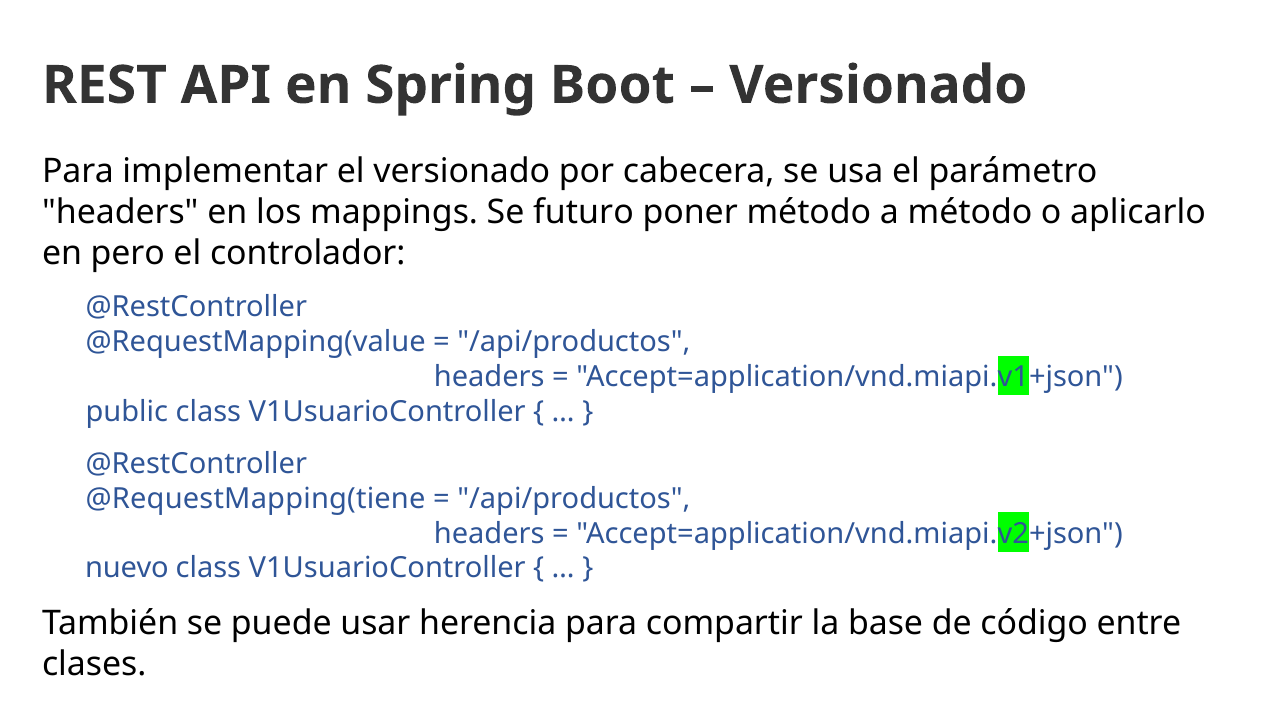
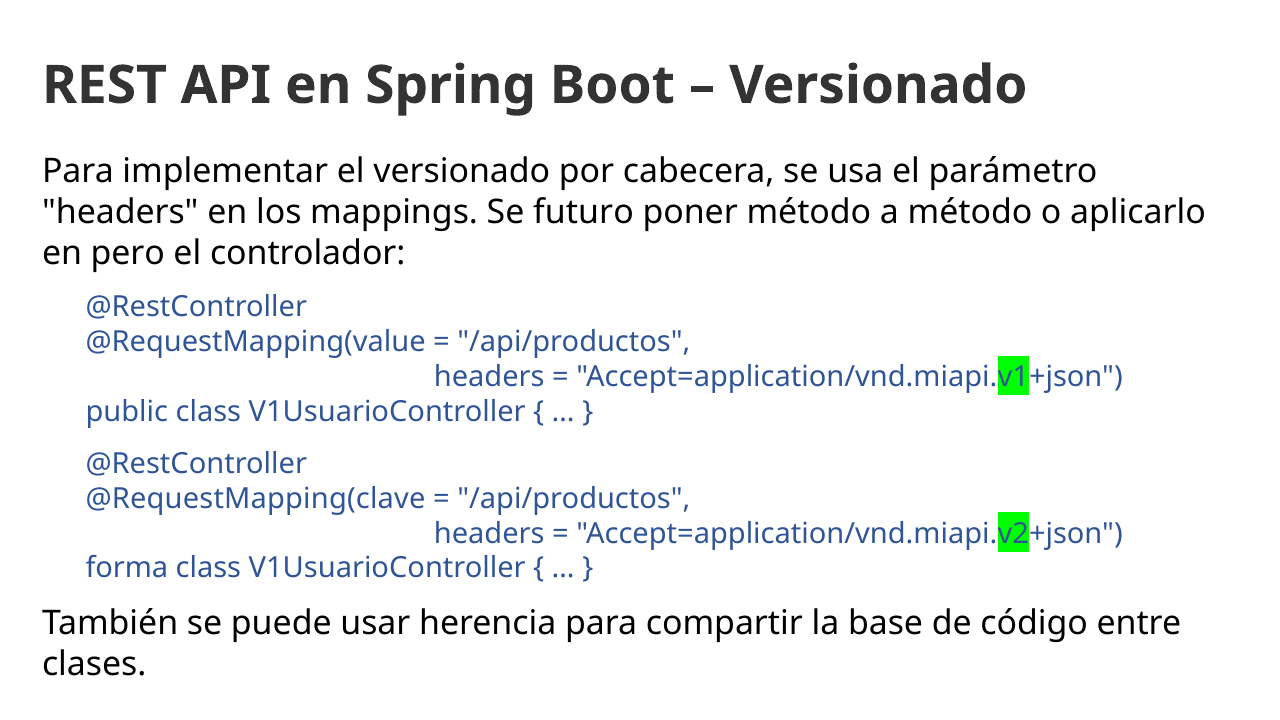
@RequestMapping(tiene: @RequestMapping(tiene -> @RequestMapping(clave
nuevo: nuevo -> forma
